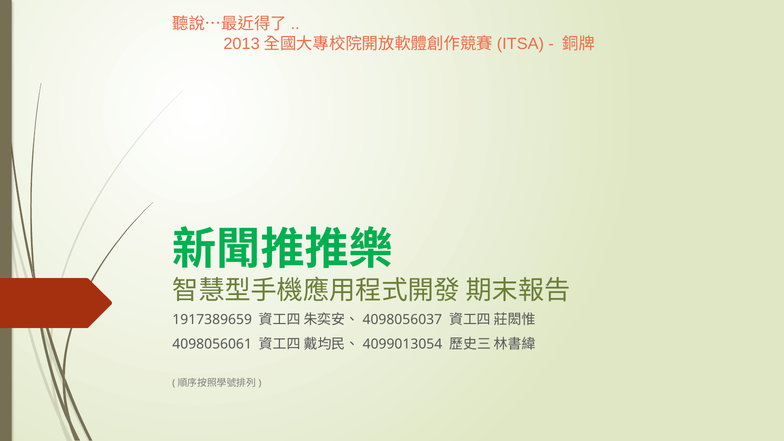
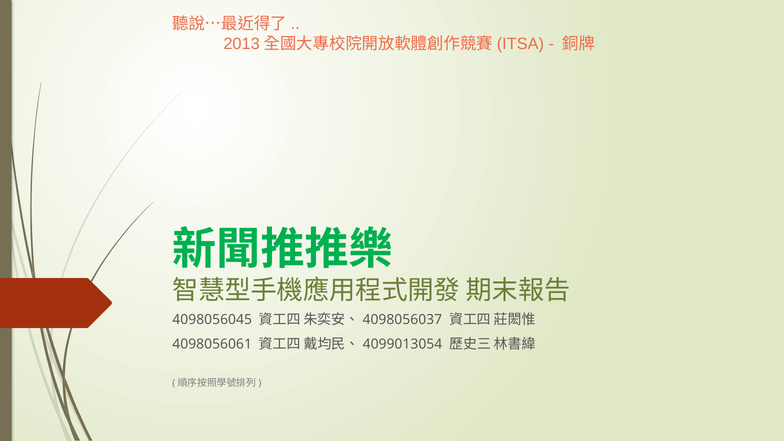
1917389659: 1917389659 -> 4098056045
